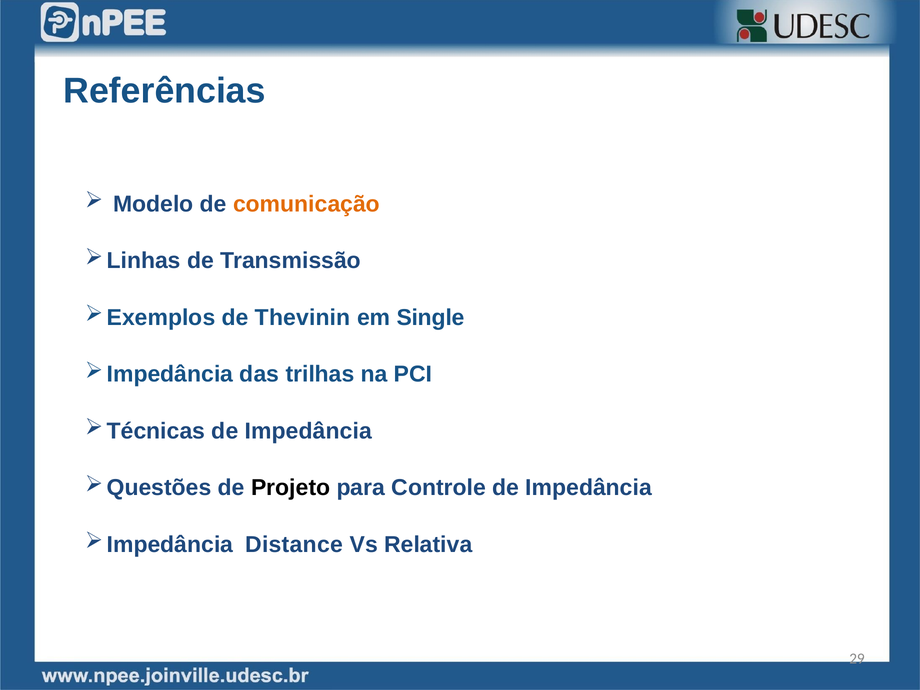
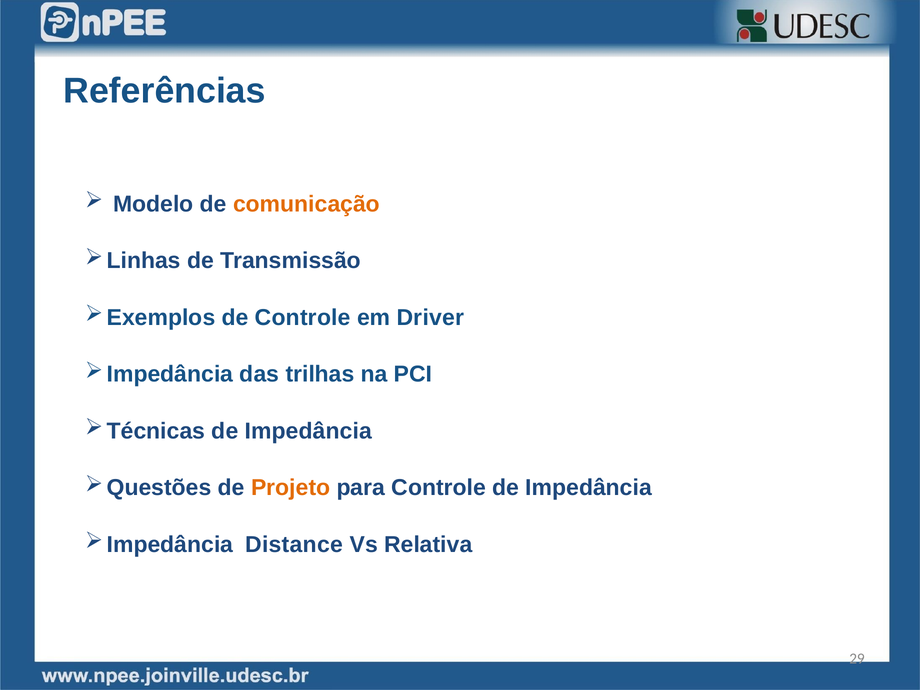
de Thevinin: Thevinin -> Controle
Single: Single -> Driver
Projeto colour: black -> orange
